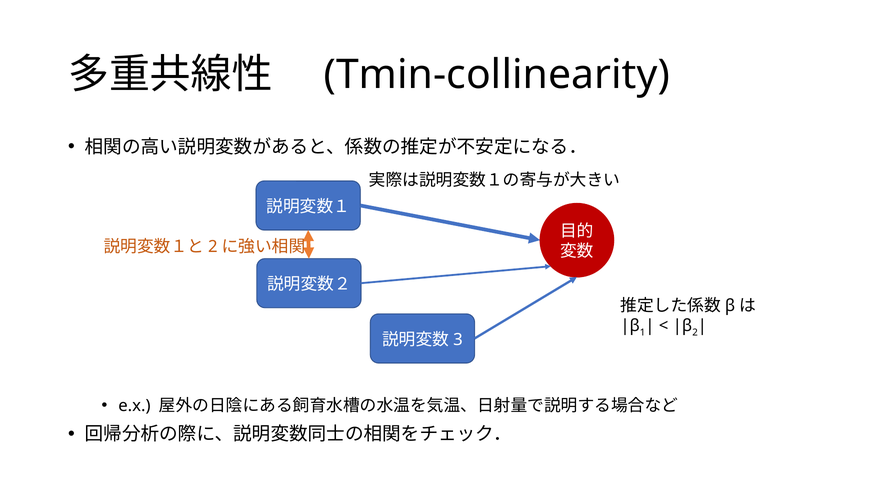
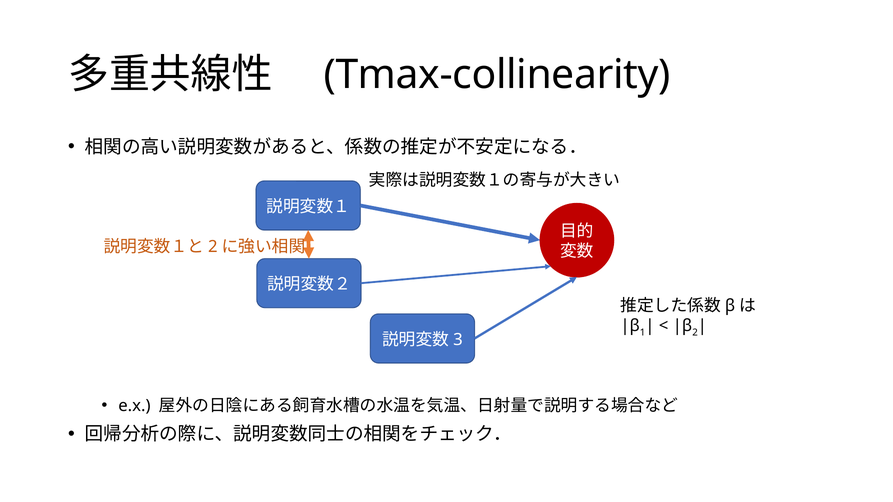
Tmin-collinearity: Tmin-collinearity -> Tmax-collinearity
